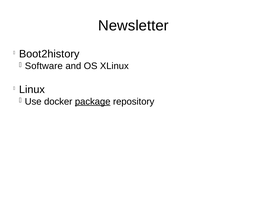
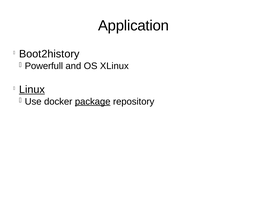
Newsletter: Newsletter -> Application
Software: Software -> Powerfull
Linux underline: none -> present
